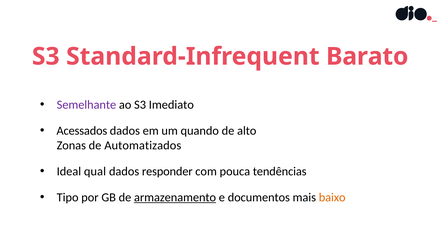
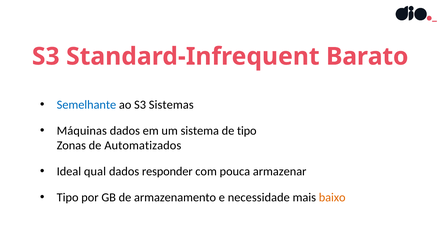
Semelhante colour: purple -> blue
Imediato: Imediato -> Sistemas
Acessados: Acessados -> Máquinas
quando: quando -> sistema
de alto: alto -> tipo
tendências: tendências -> armazenar
armazenamento underline: present -> none
documentos: documentos -> necessidade
